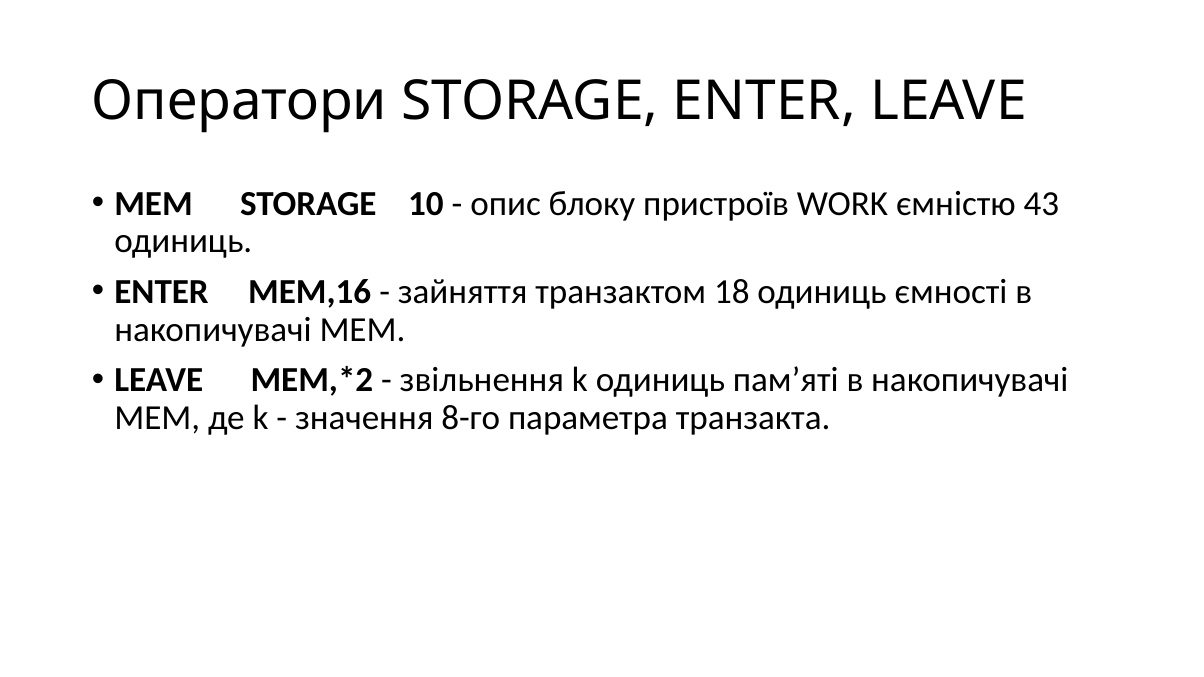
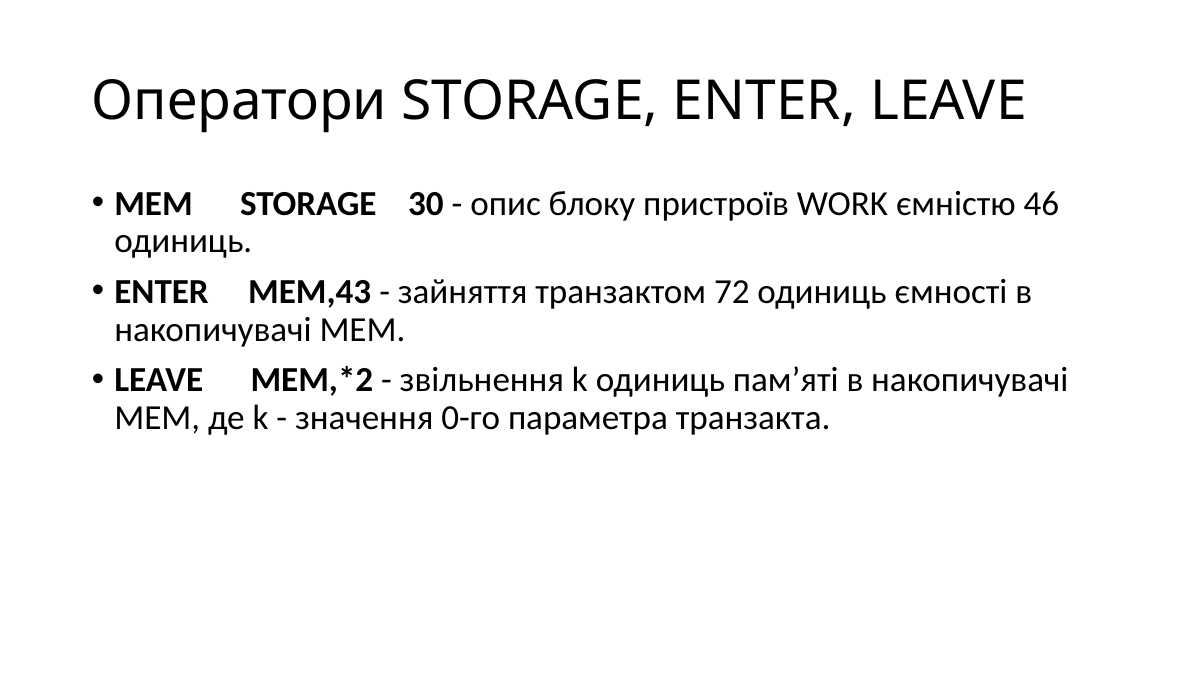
10: 10 -> 30
43: 43 -> 46
MEM,16: MEM,16 -> MEM,43
18: 18 -> 72
8-го: 8-го -> 0-го
